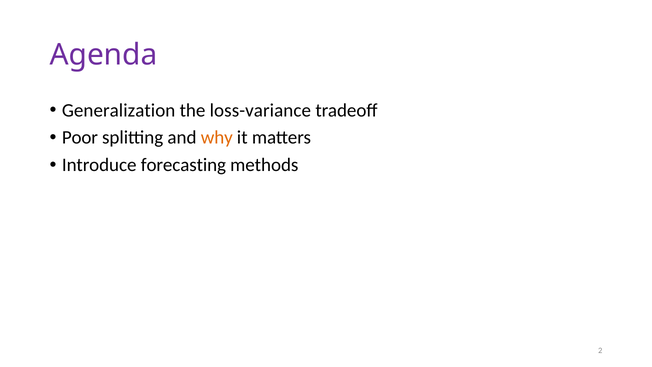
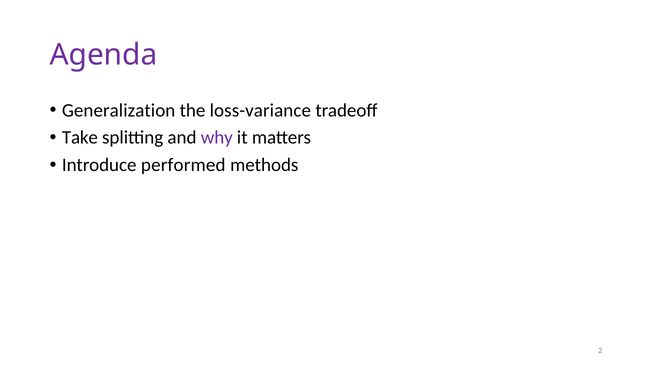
Poor: Poor -> Take
why colour: orange -> purple
forecasting: forecasting -> performed
